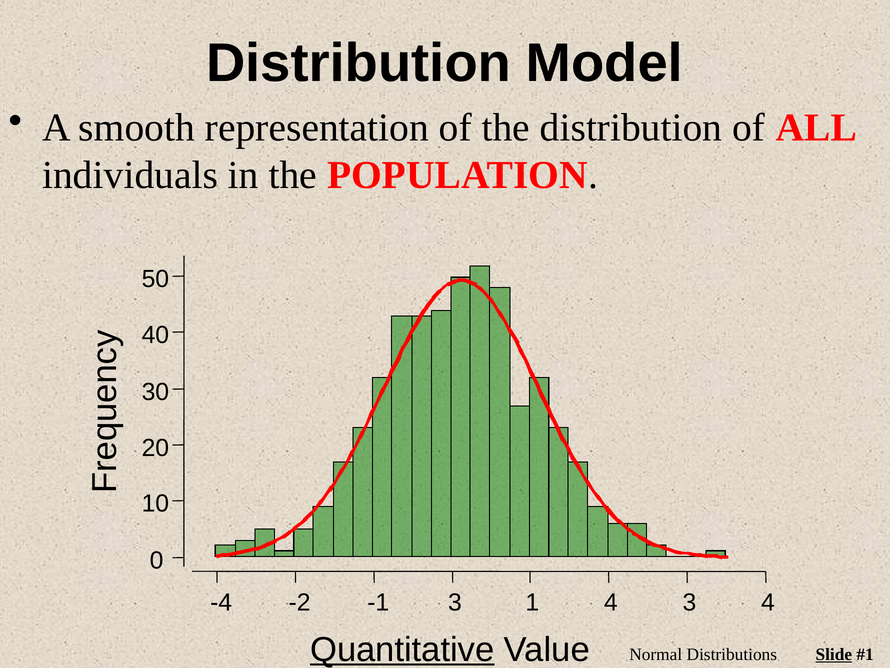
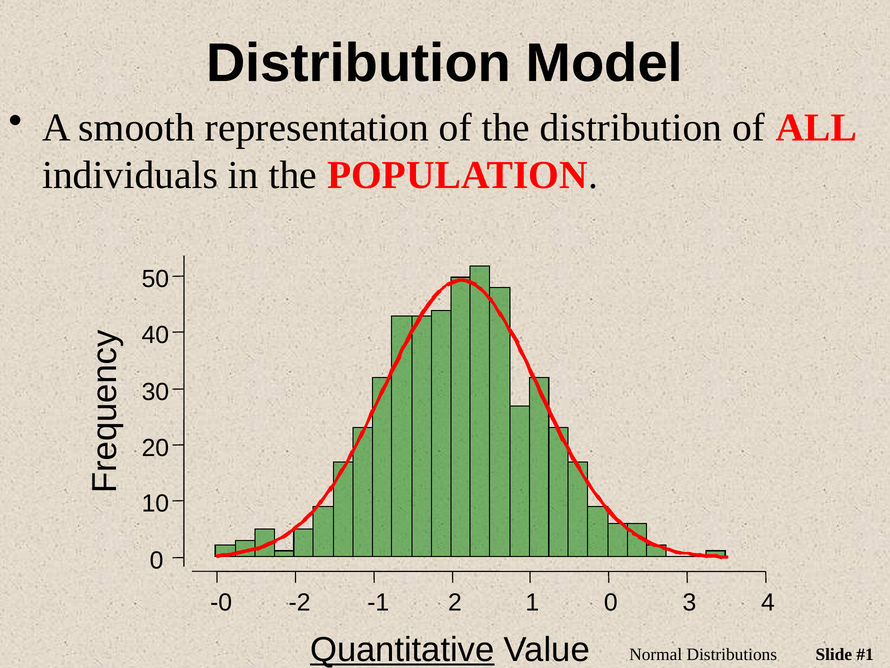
-4: -4 -> -0
-1 3: 3 -> 2
1 4: 4 -> 0
Slide underline: present -> none
